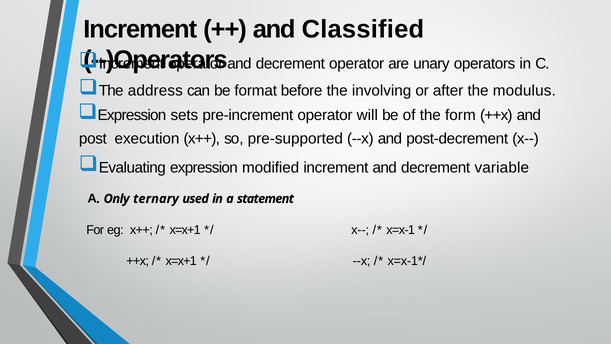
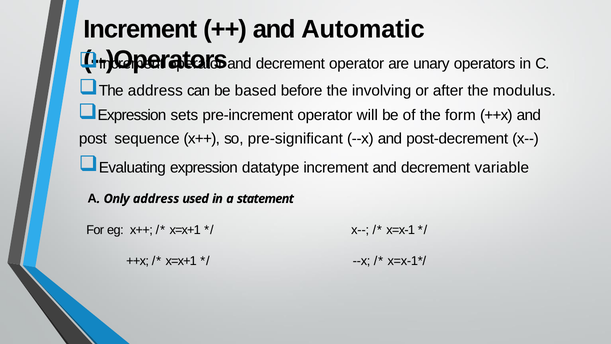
Classified: Classified -> Automatic
format: format -> based
execution: execution -> sequence
pre-supported: pre-supported -> pre-significant
modified: modified -> datatype
Only ternary: ternary -> address
